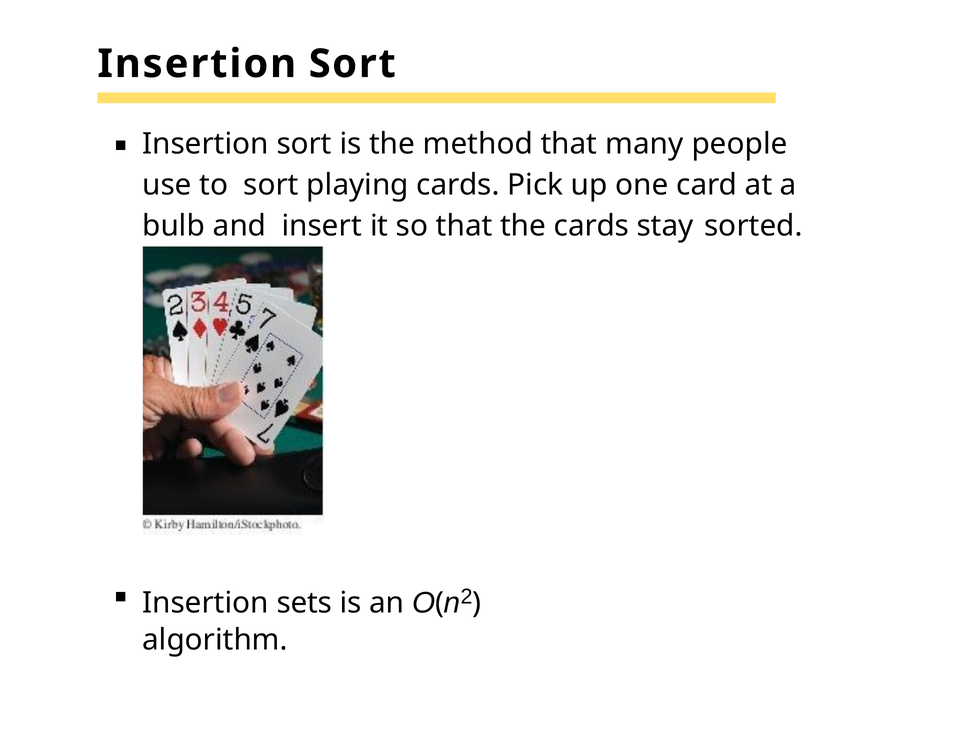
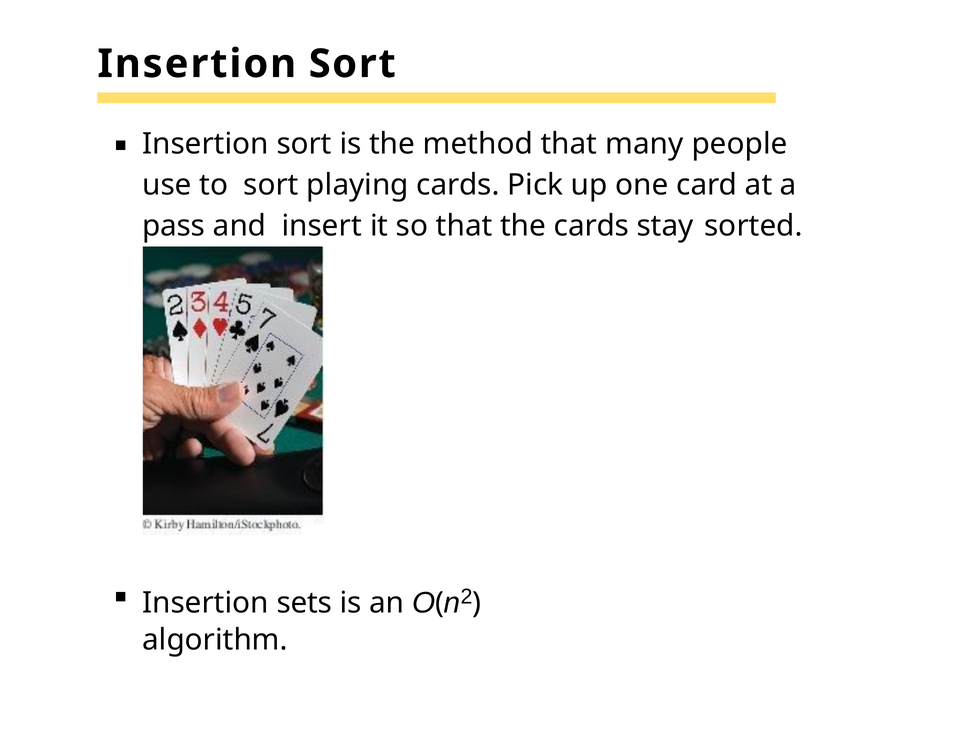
bulb: bulb -> pass
